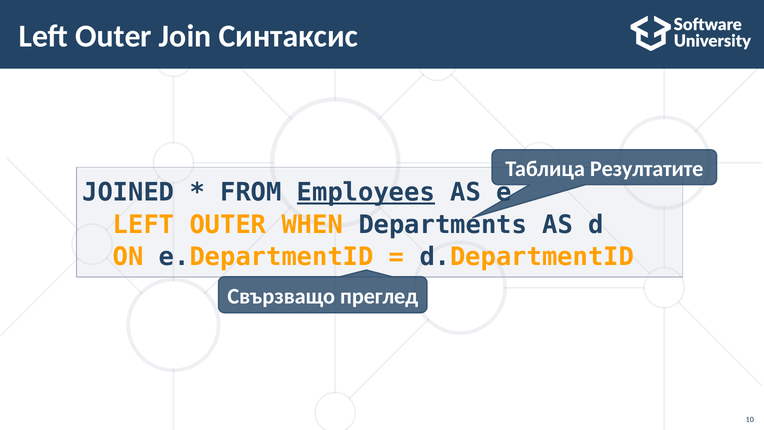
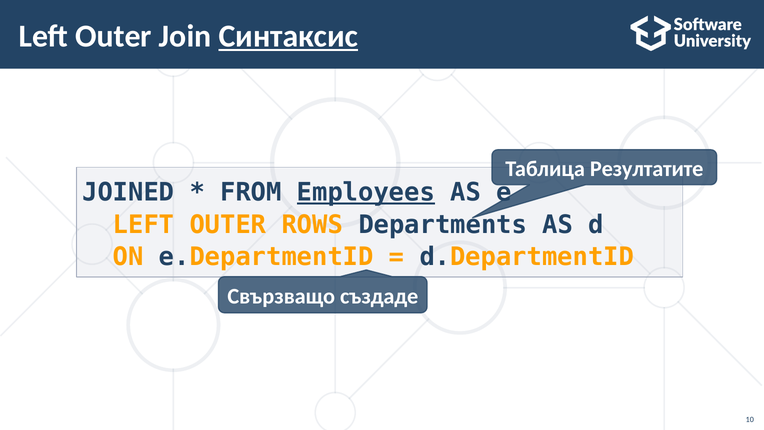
Синтаксис underline: none -> present
WHEN: WHEN -> ROWS
преглед: преглед -> създаде
